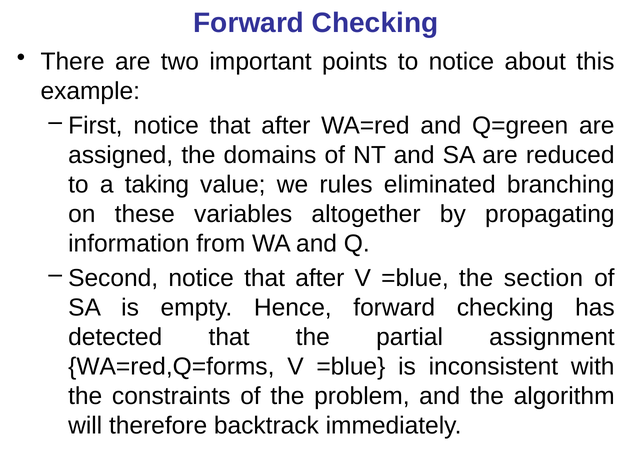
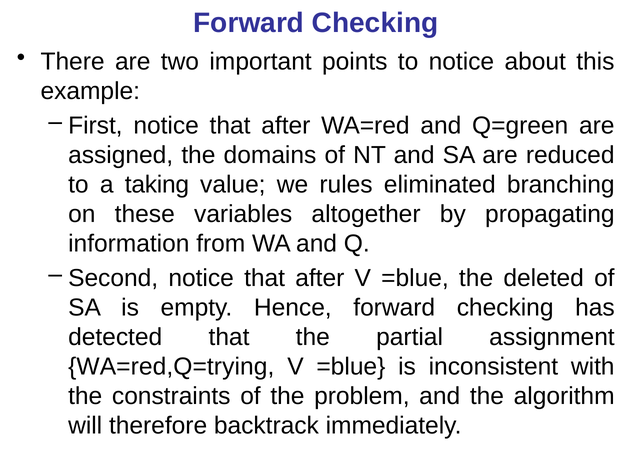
section: section -> deleted
WA=red,Q=forms: WA=red,Q=forms -> WA=red,Q=trying
